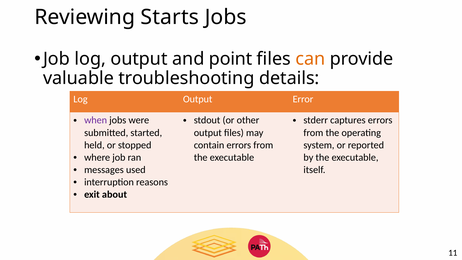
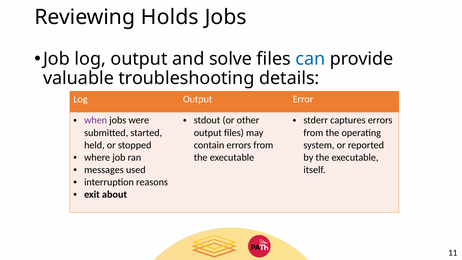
Starts: Starts -> Holds
point: point -> solve
can colour: orange -> blue
